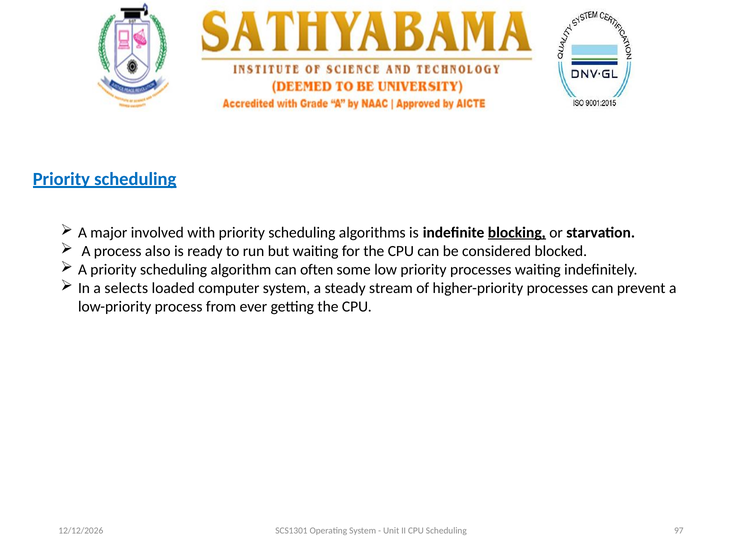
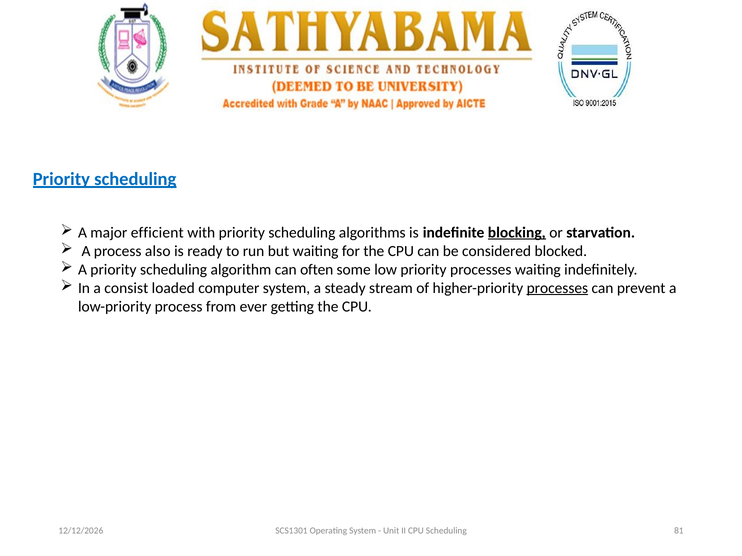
involved: involved -> efficient
selects: selects -> consist
processes at (557, 288) underline: none -> present
97: 97 -> 81
